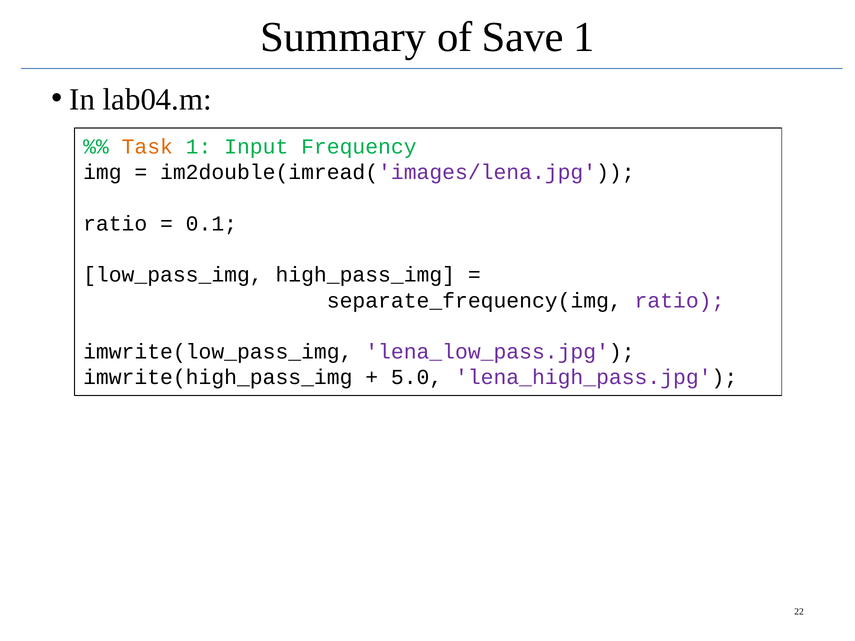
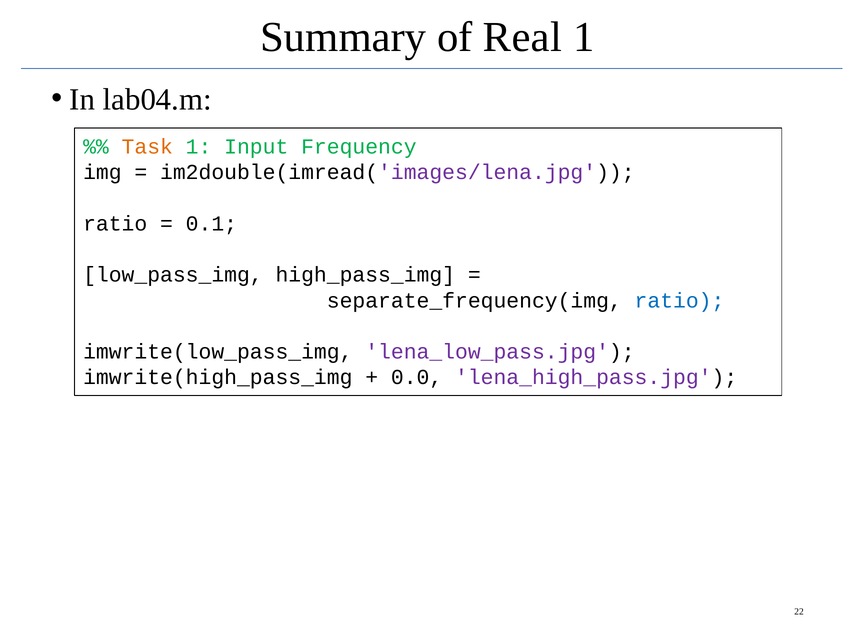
Save: Save -> Real
ratio at (680, 301) colour: purple -> blue
5.0: 5.0 -> 0.0
